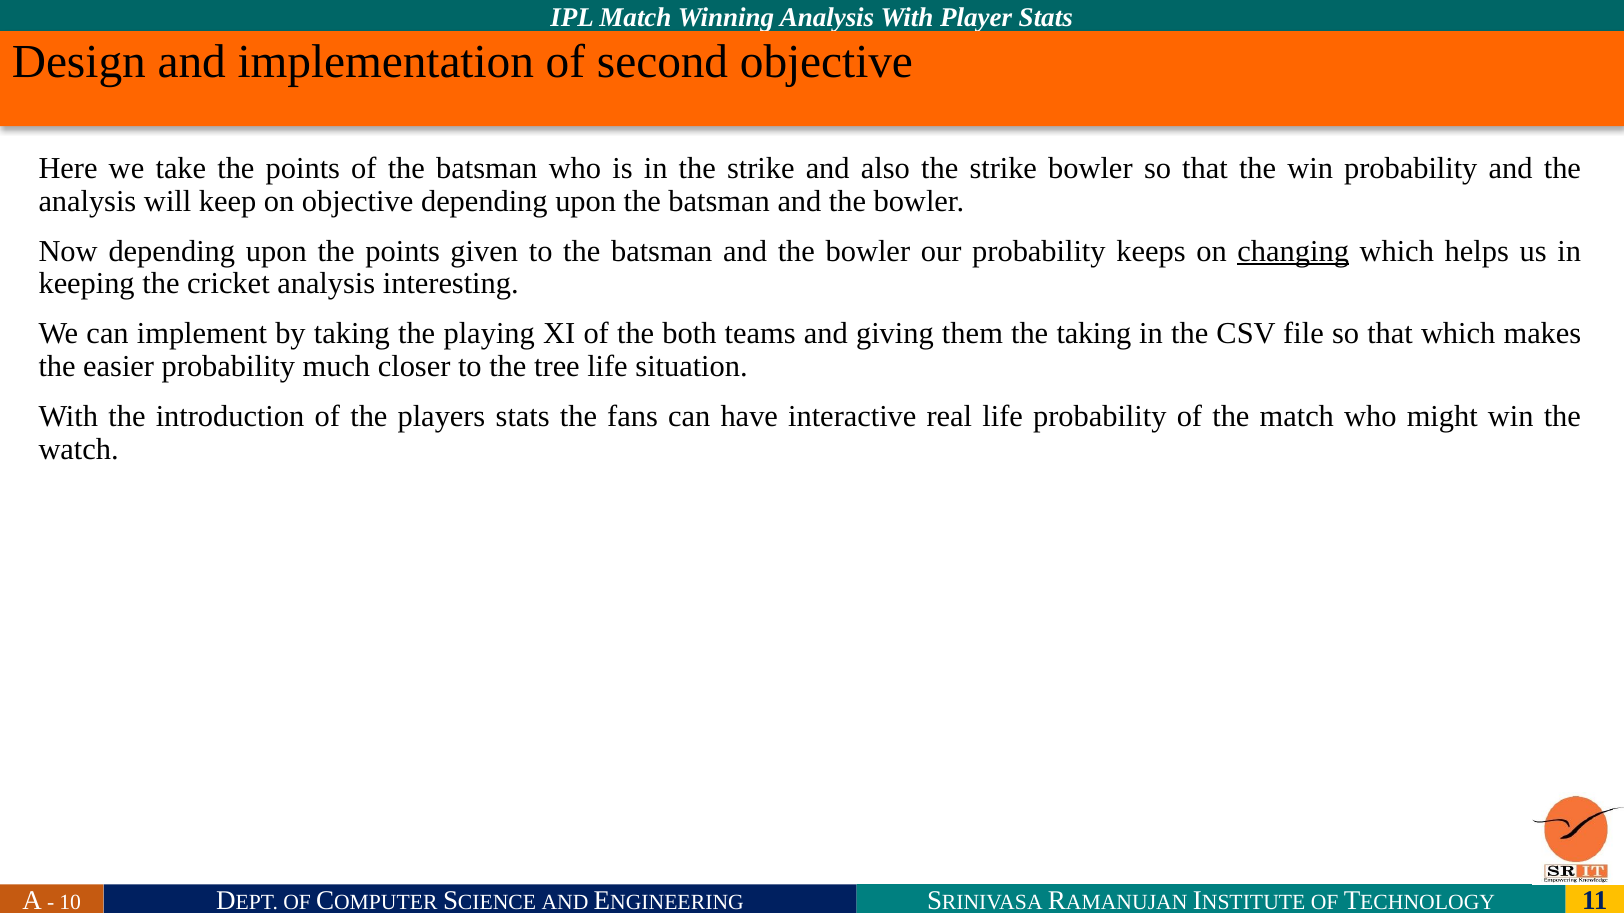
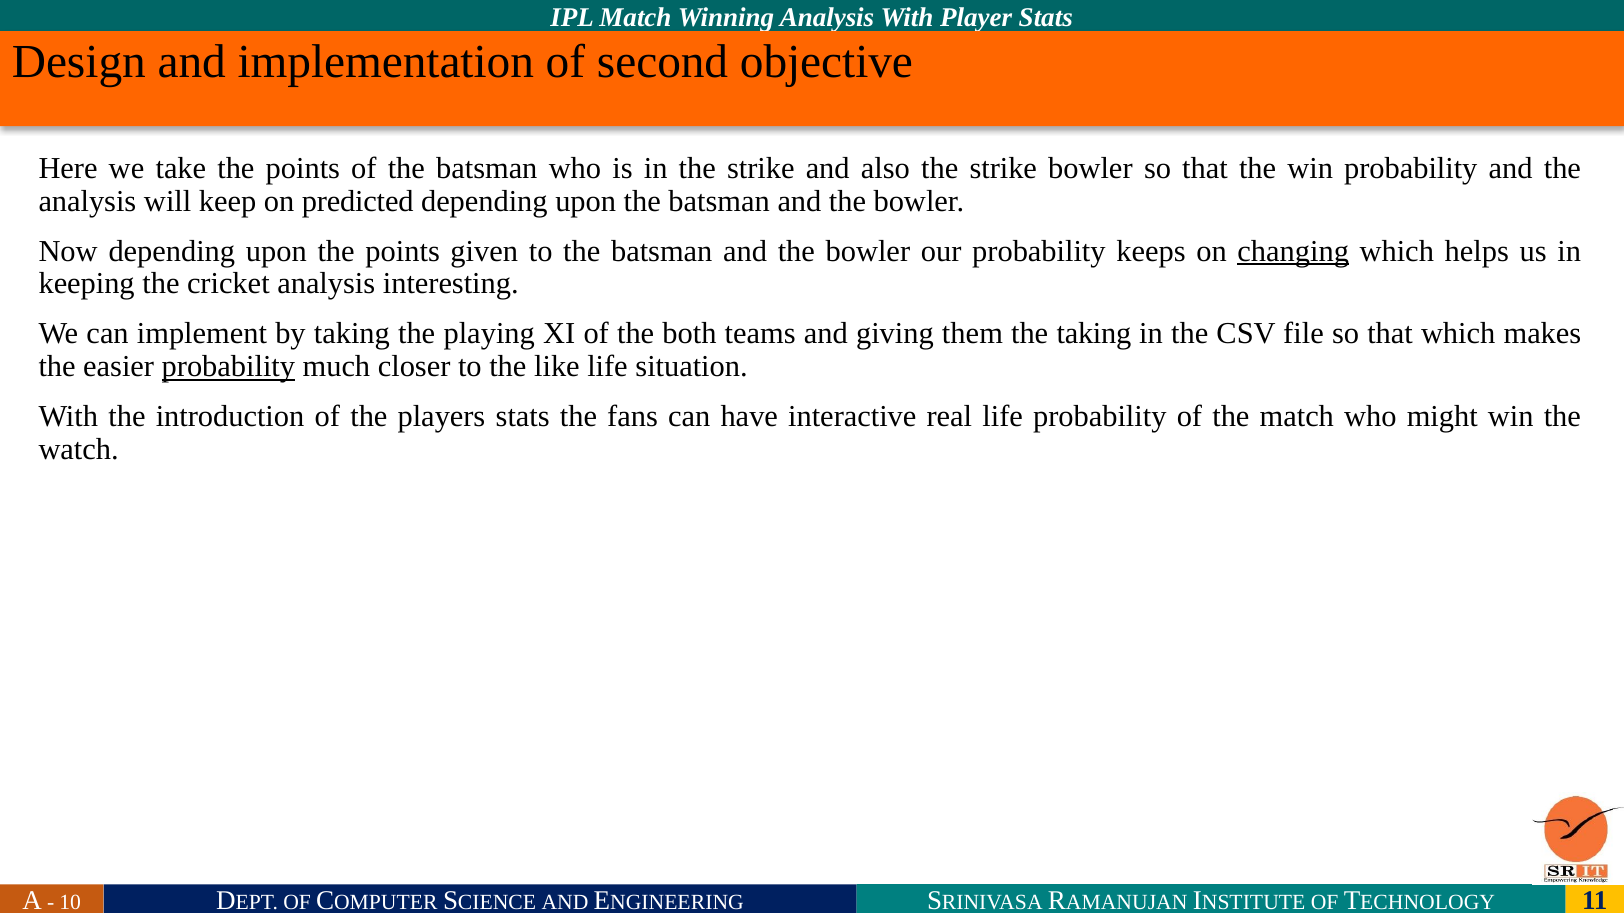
on objective: objective -> predicted
probability at (228, 367) underline: none -> present
tree: tree -> like
